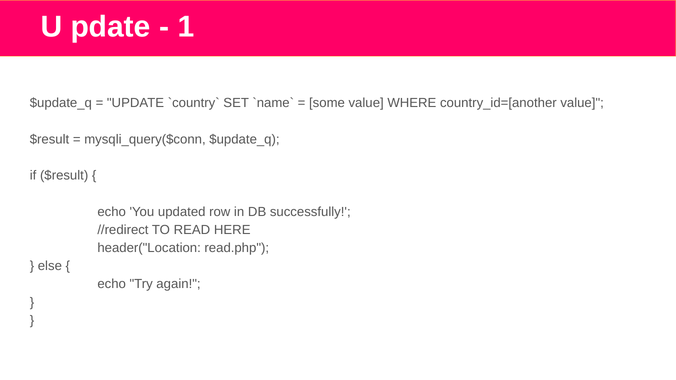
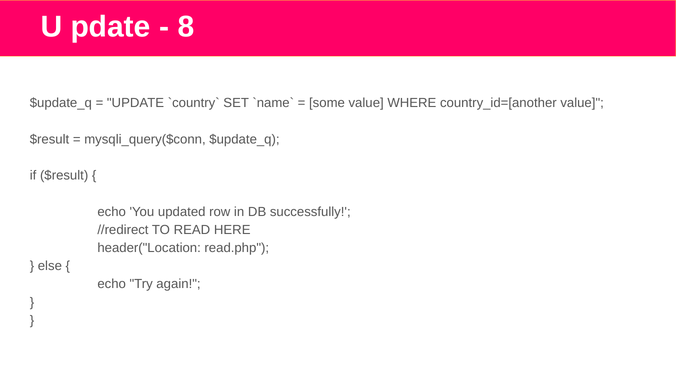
1: 1 -> 8
